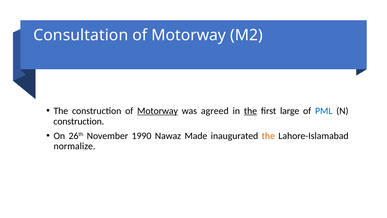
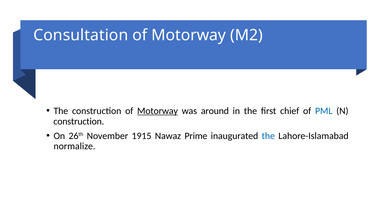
agreed: agreed -> around
the at (250, 111) underline: present -> none
large: large -> chief
1990: 1990 -> 1915
Made: Made -> Prime
the at (268, 136) colour: orange -> blue
